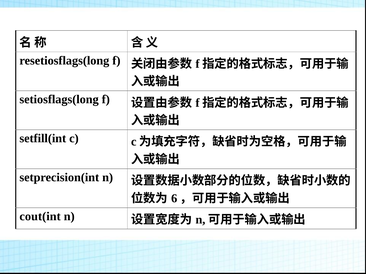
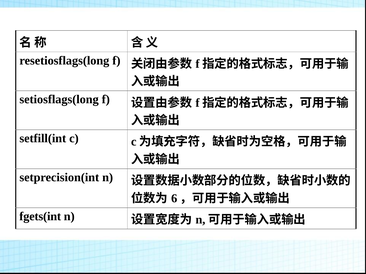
cout(int: cout(int -> fgets(int
